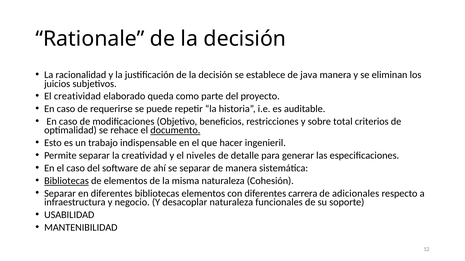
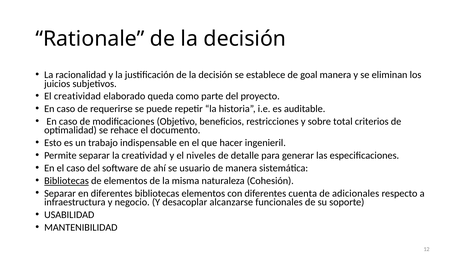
java: java -> goal
documento underline: present -> none
se separar: separar -> usuario
carrera: carrera -> cuenta
desacoplar naturaleza: naturaleza -> alcanzarse
